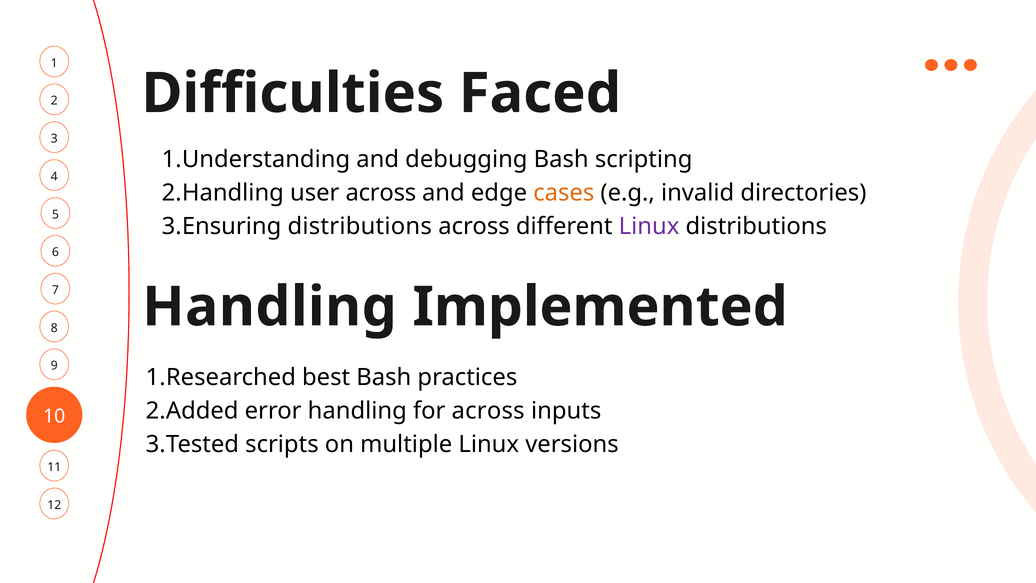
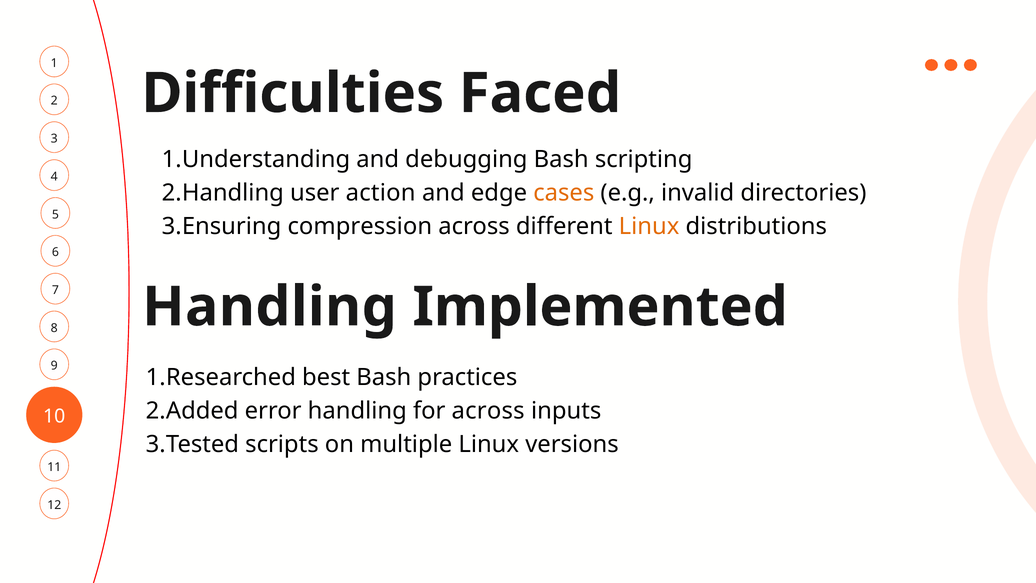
user across: across -> action
distributions at (360, 226): distributions -> compression
Linux at (649, 226) colour: purple -> orange
